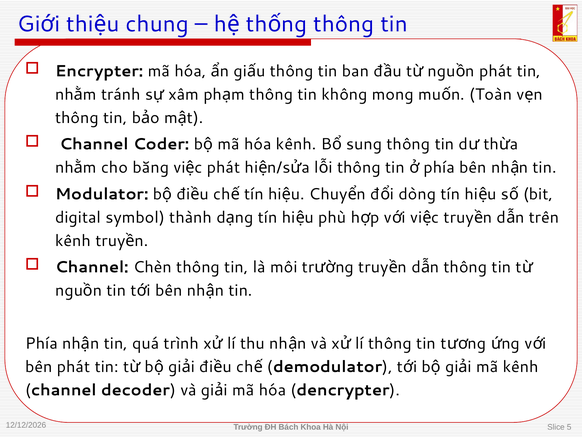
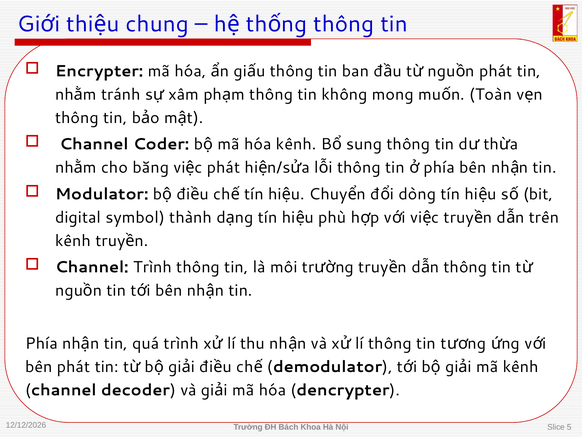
Channel Chèn: Chèn -> Trình
